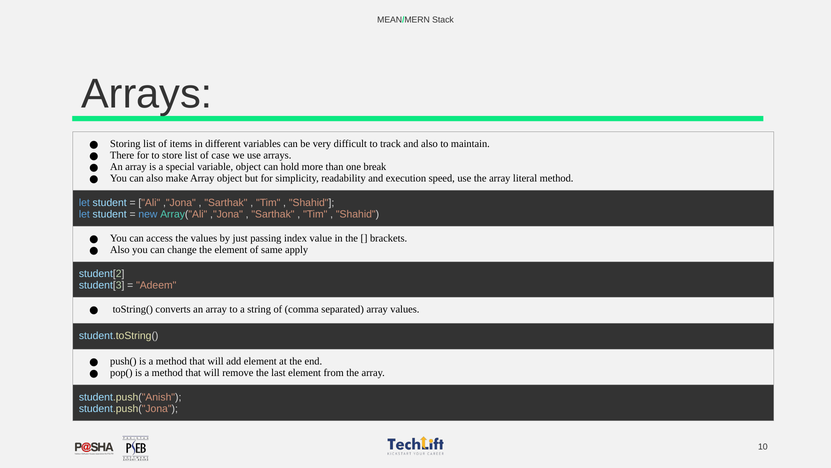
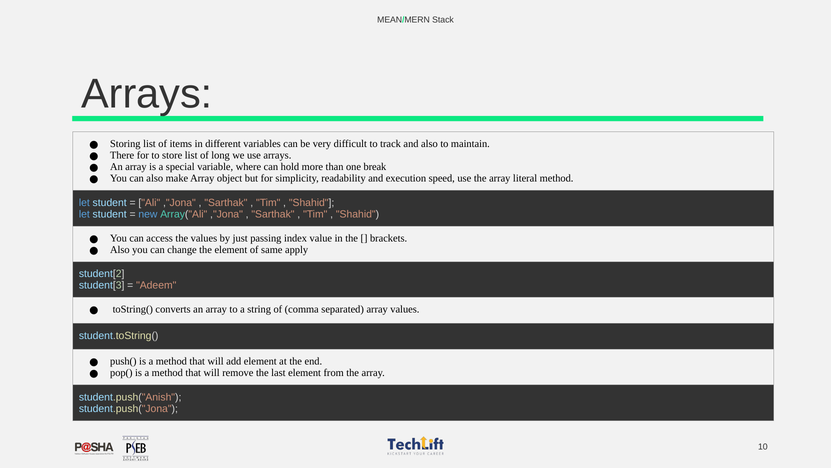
case: case -> long
variable object: object -> where
